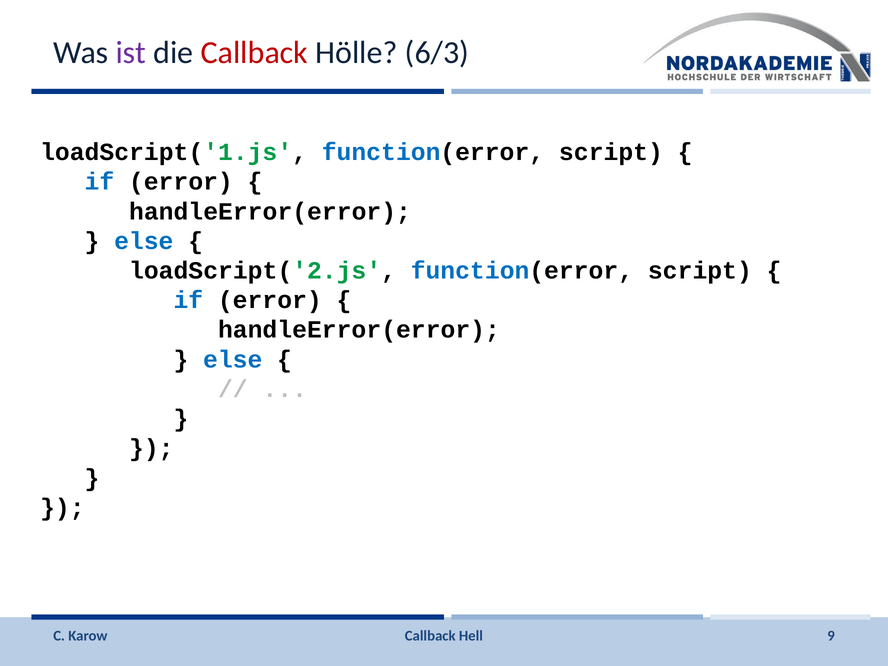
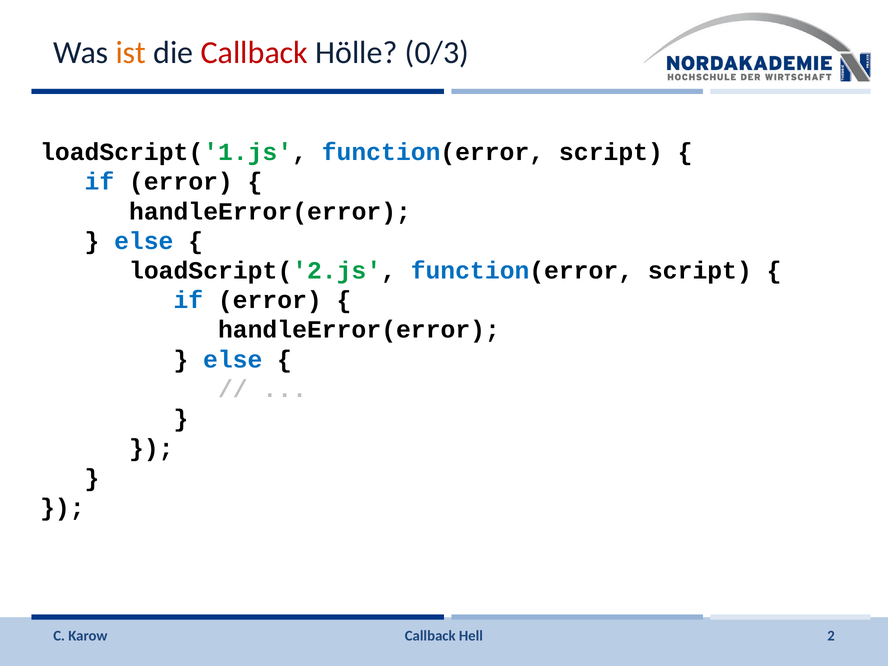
ist colour: purple -> orange
6/3: 6/3 -> 0/3
9: 9 -> 2
